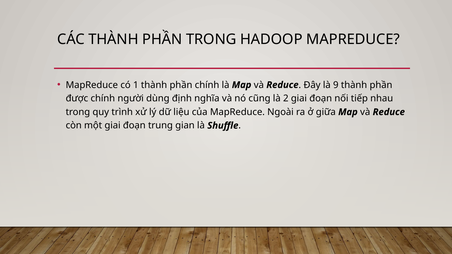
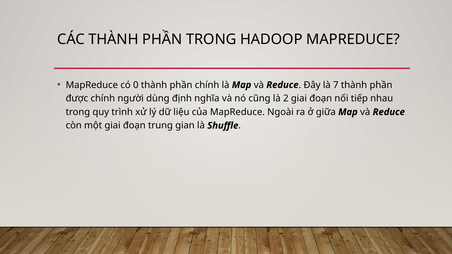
1: 1 -> 0
9: 9 -> 7
